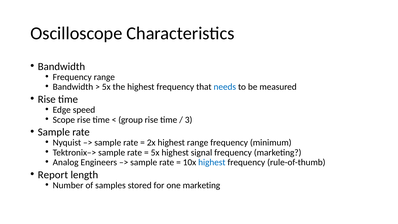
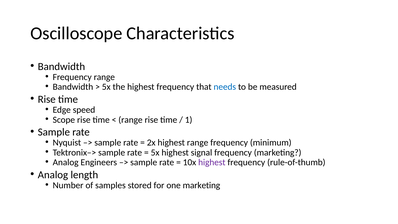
group at (131, 120): group -> range
3: 3 -> 1
highest at (212, 162) colour: blue -> purple
Report at (53, 175): Report -> Analog
